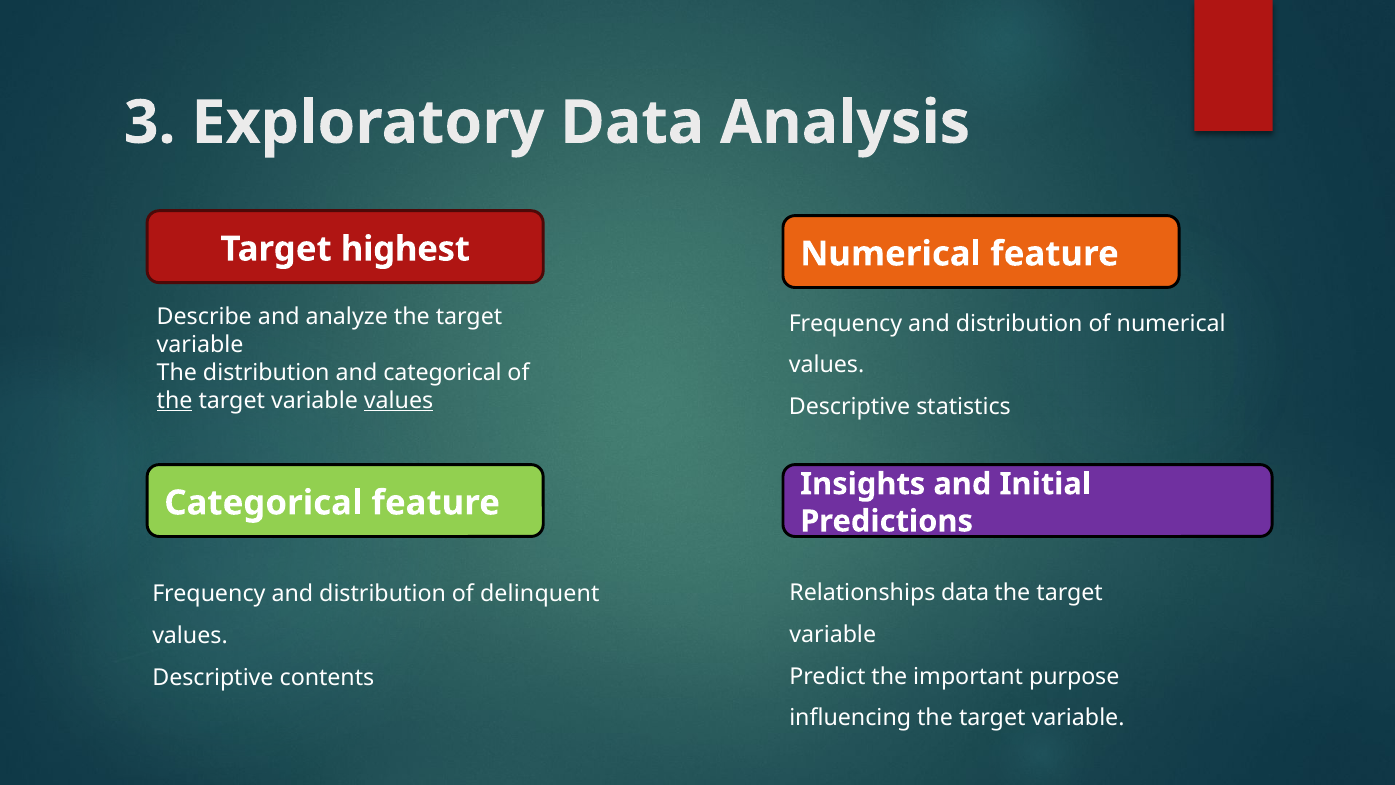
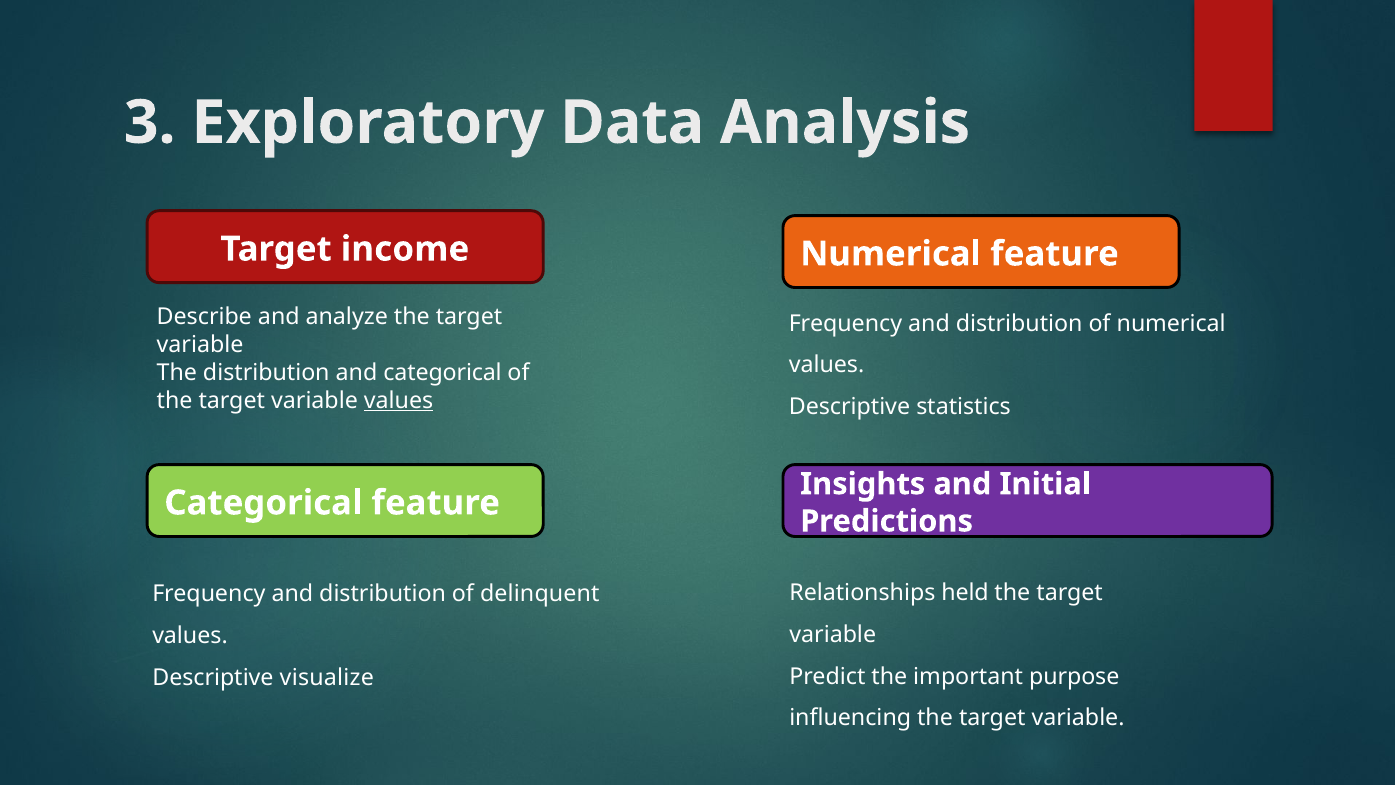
highest: highest -> income
the at (175, 401) underline: present -> none
Relationships data: data -> held
contents: contents -> visualize
